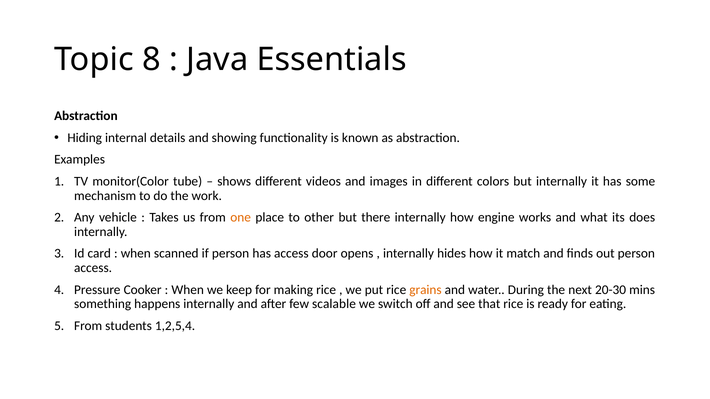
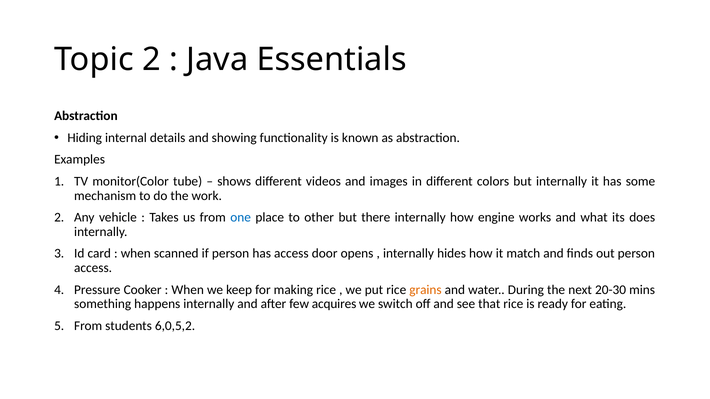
Topic 8: 8 -> 2
one colour: orange -> blue
scalable: scalable -> acquires
1,2,5,4: 1,2,5,4 -> 6,0,5,2
